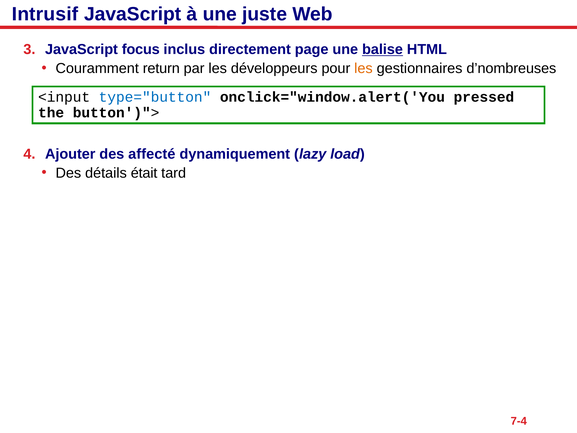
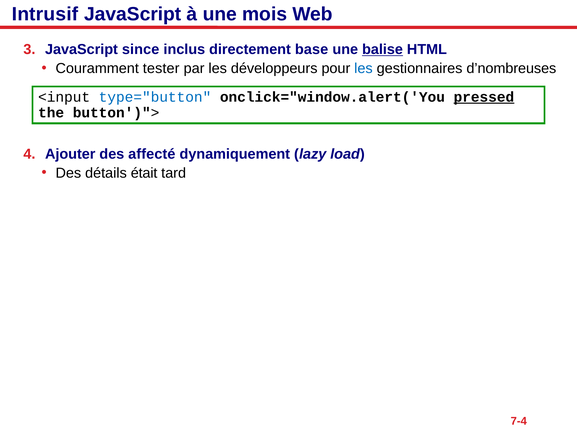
juste: juste -> mois
focus: focus -> since
page: page -> base
return: return -> tester
les at (363, 68) colour: orange -> blue
pressed underline: none -> present
